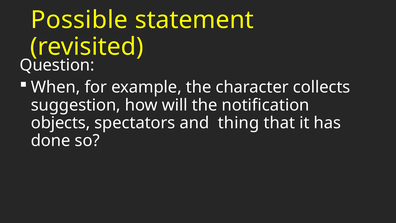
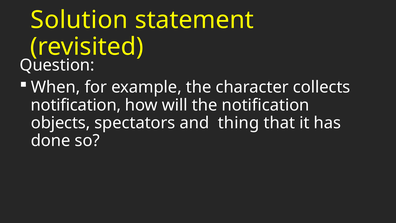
Possible: Possible -> Solution
suggestion at (76, 105): suggestion -> notification
